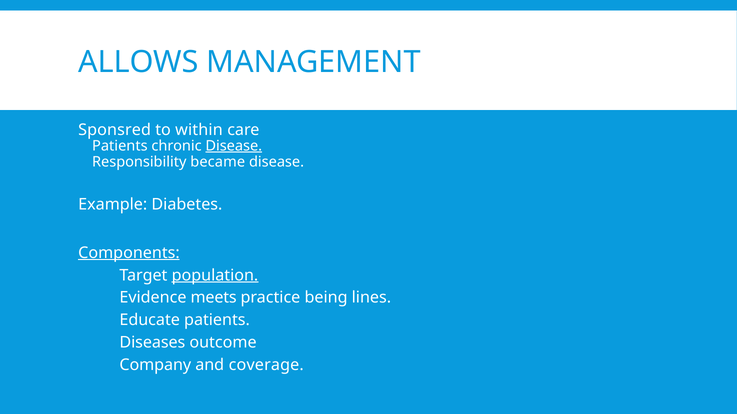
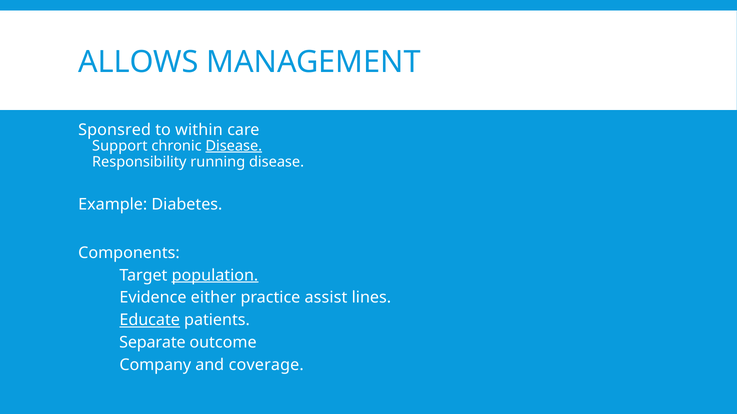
Patients at (120, 146): Patients -> Support
became: became -> running
Components underline: present -> none
meets: meets -> either
being: being -> assist
Educate underline: none -> present
Diseases: Diseases -> Separate
